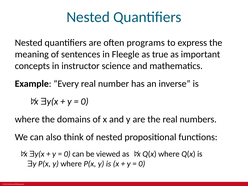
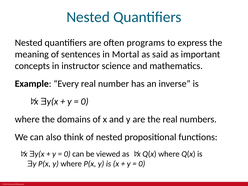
Fleegle: Fleegle -> Mortal
true: true -> said
